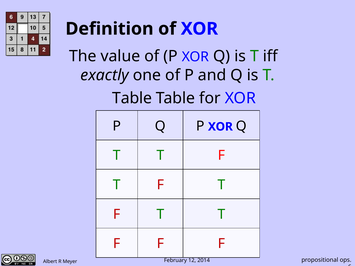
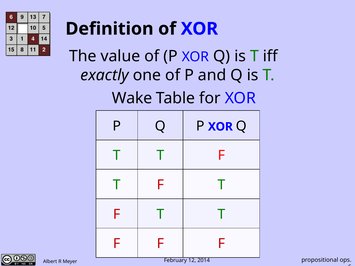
Table at (132, 98): Table -> Wake
